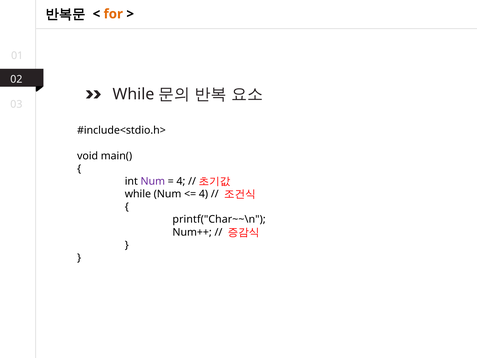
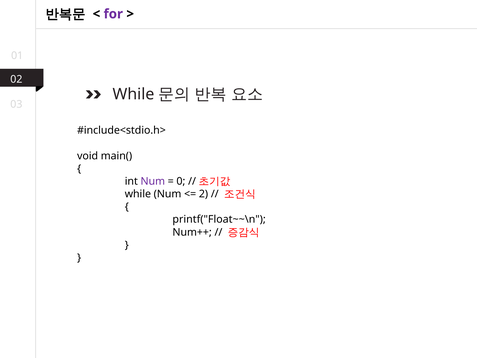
for colour: orange -> purple
4 at (181, 181): 4 -> 0
4 at (203, 194): 4 -> 2
printf("Char~~\n: printf("Char~~\n -> printf("Float~~\n
